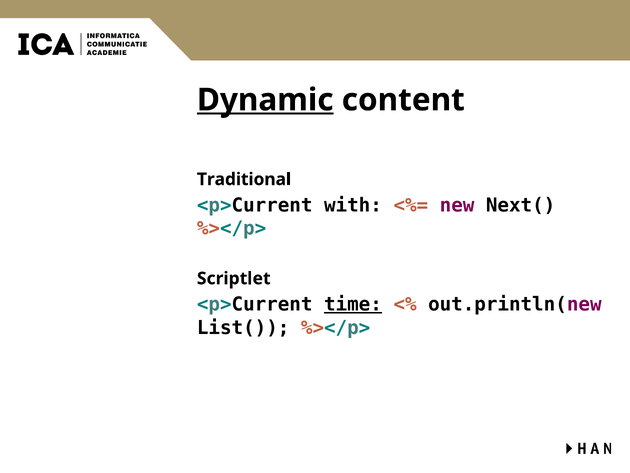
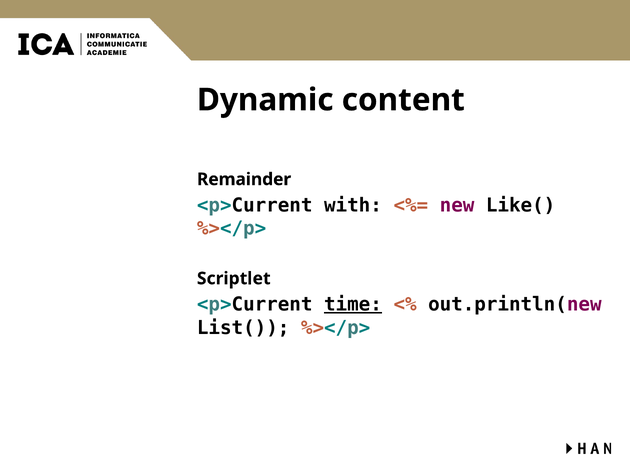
Dynamic underline: present -> none
Traditional: Traditional -> Remainder
Next(: Next( -> Like(
